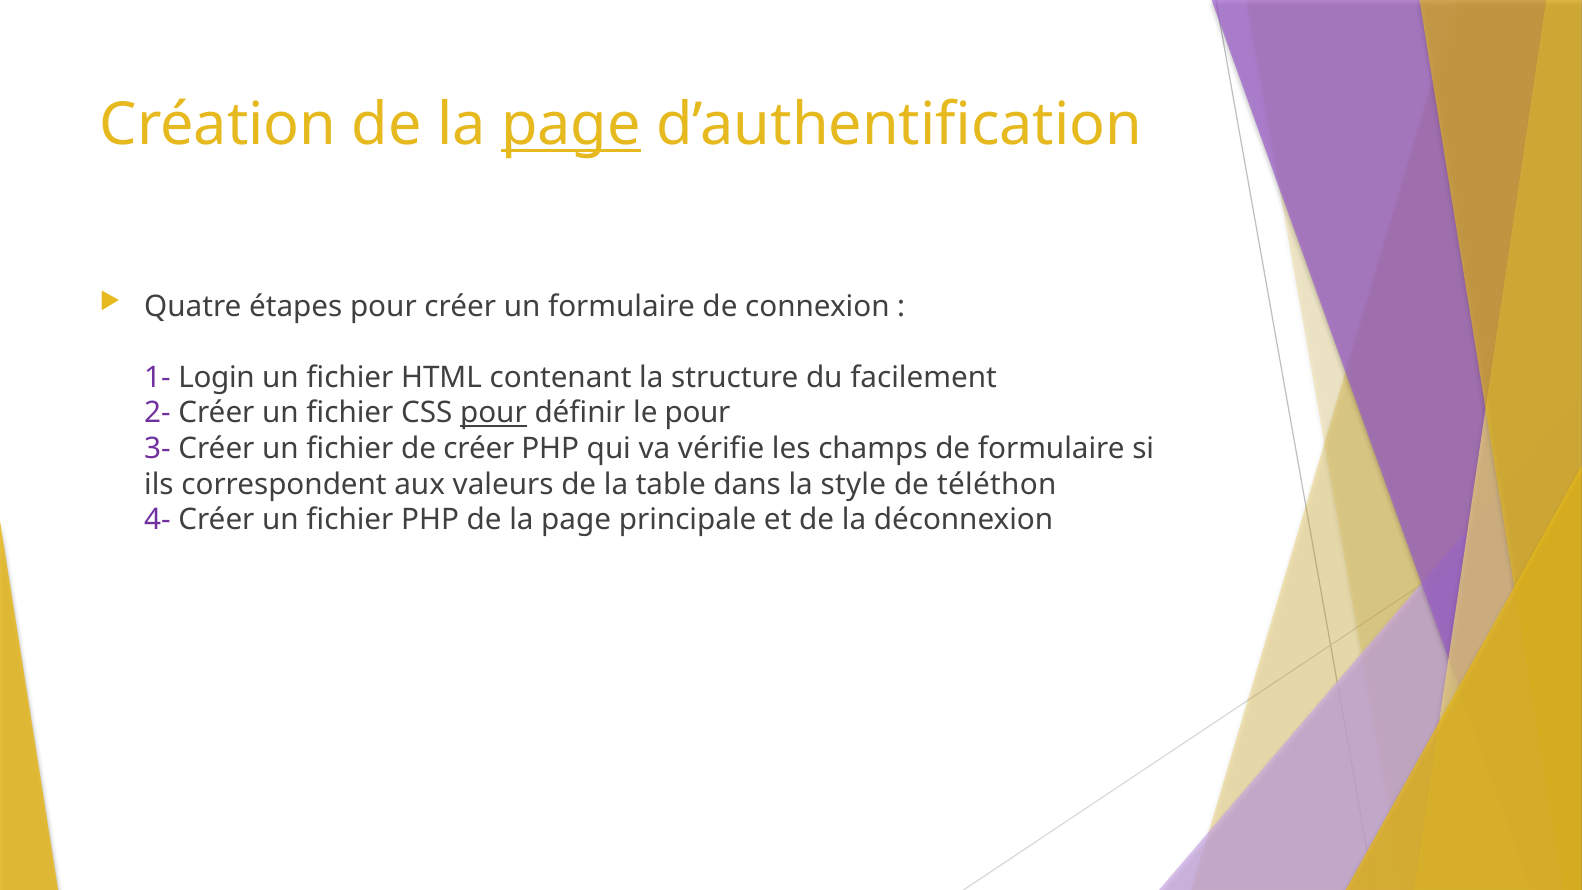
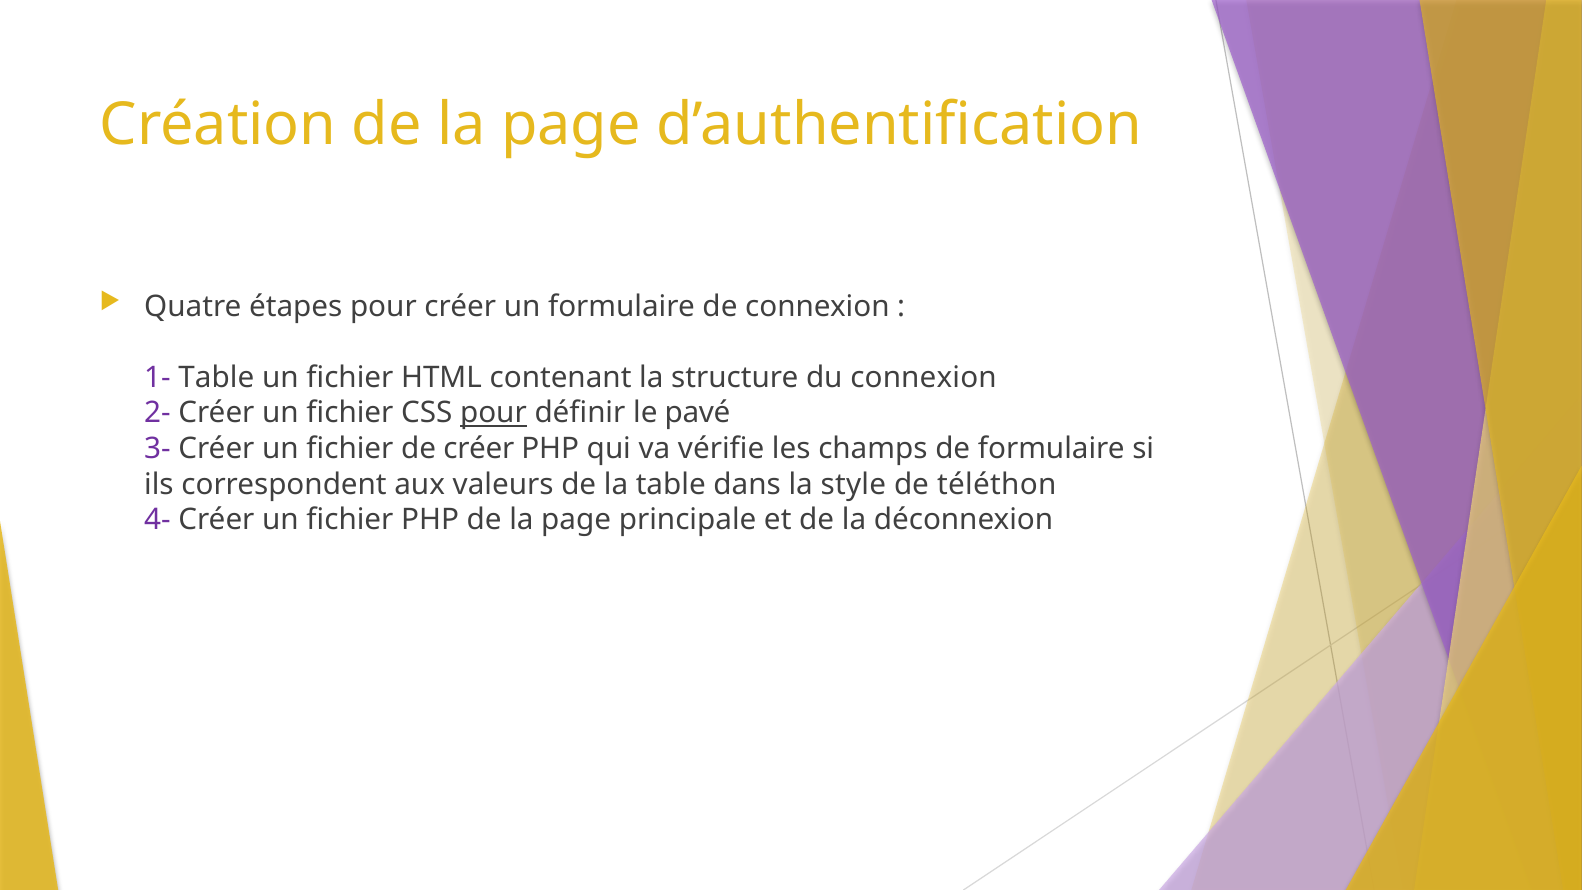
page at (571, 125) underline: present -> none
1- Login: Login -> Table
du facilement: facilement -> connexion
le pour: pour -> pavé
